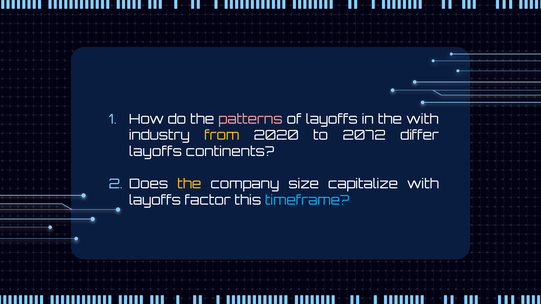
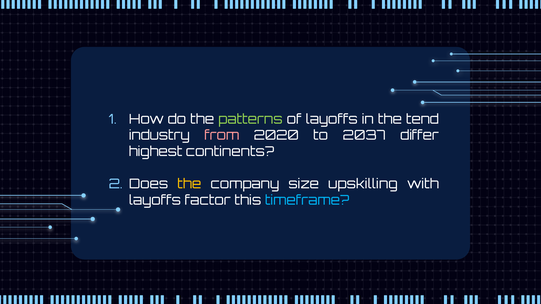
patterns colour: pink -> light green
the with: with -> tend
from colour: yellow -> pink
2072: 2072 -> 2037
layoffs at (155, 152): layoffs -> highest
capitalize: capitalize -> upskilling
